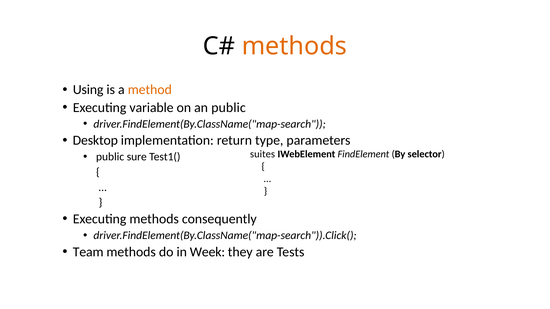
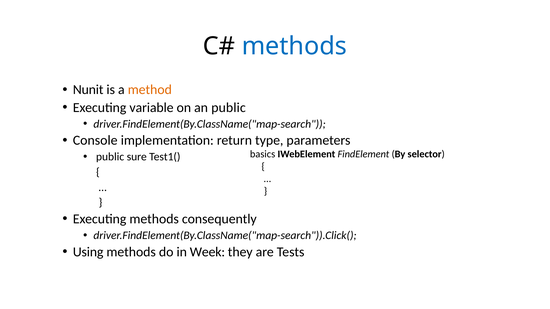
methods at (294, 46) colour: orange -> blue
Using: Using -> Nunit
Desktop: Desktop -> Console
suites: suites -> basics
Team: Team -> Using
